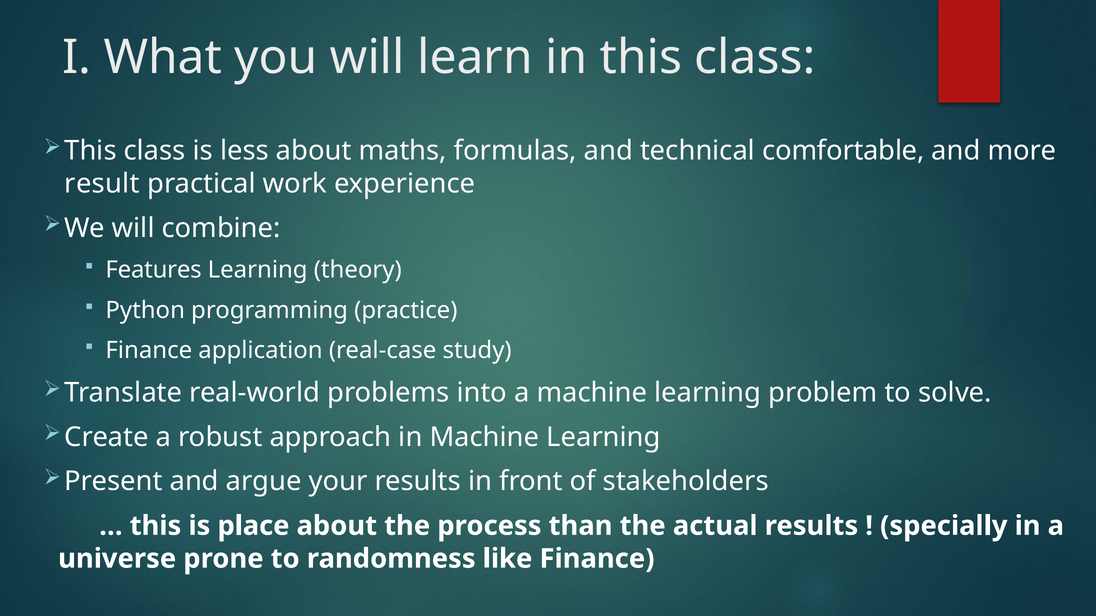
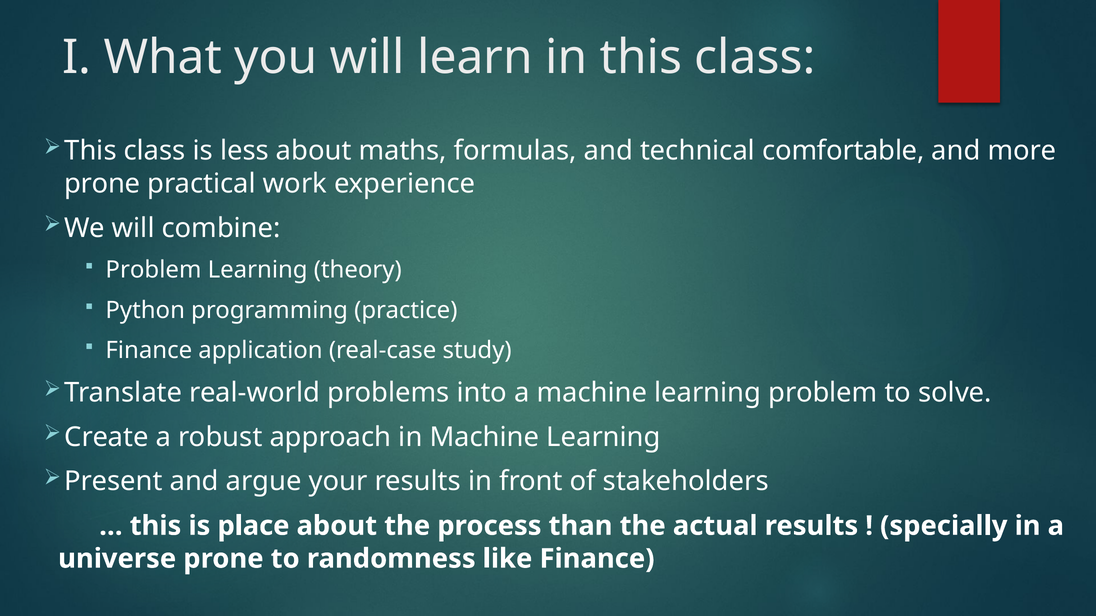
result at (102, 184): result -> prone
Features at (154, 270): Features -> Problem
